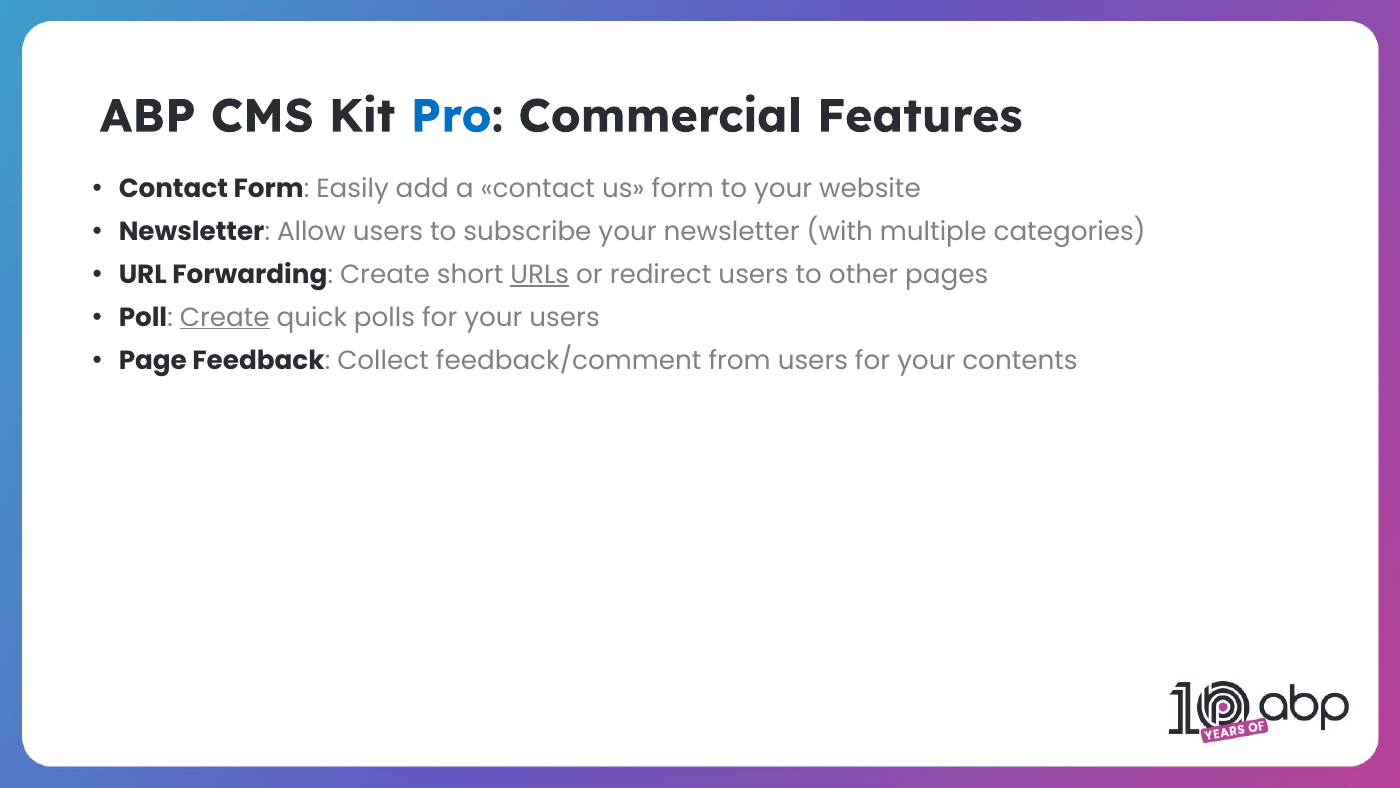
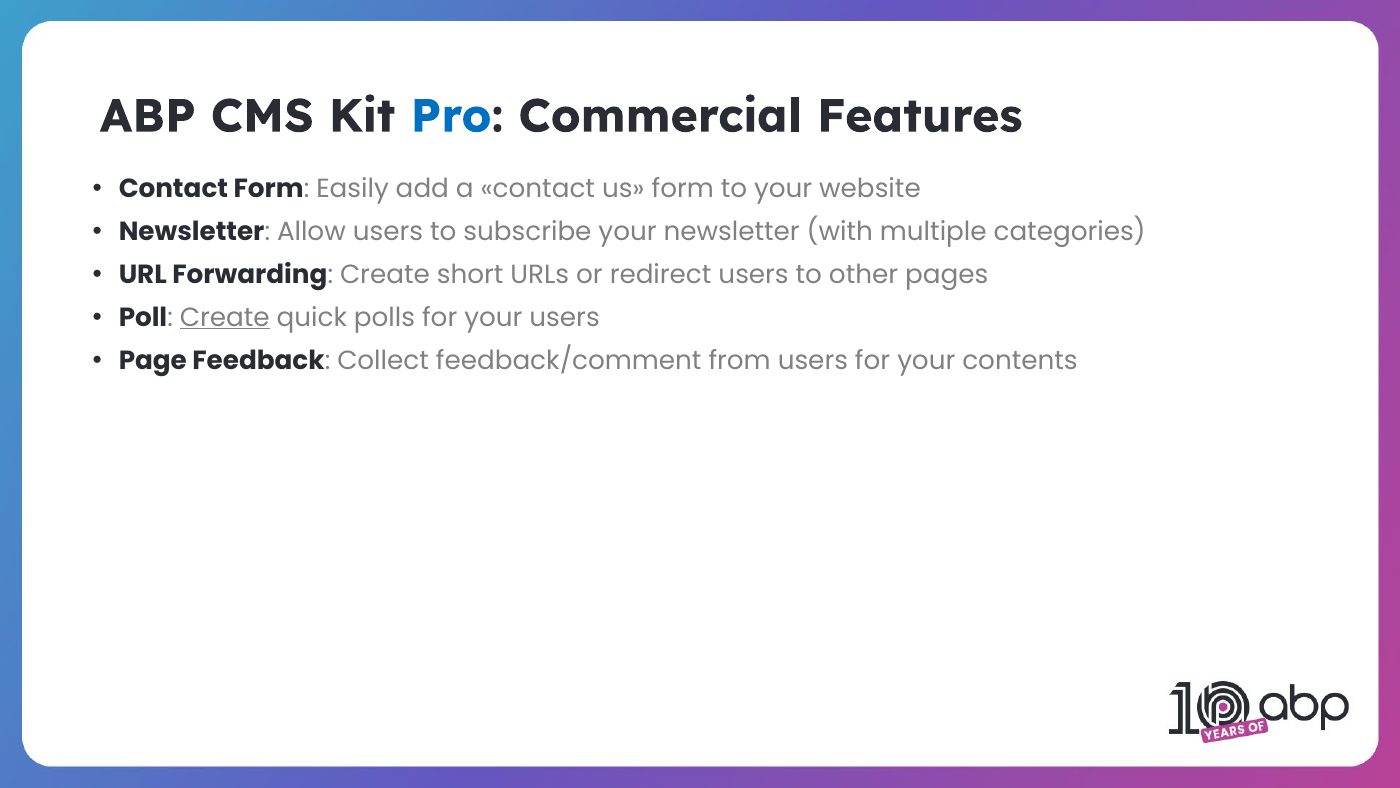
URLs underline: present -> none
